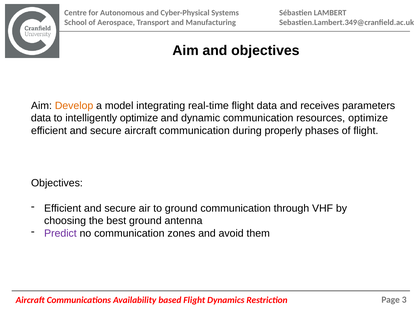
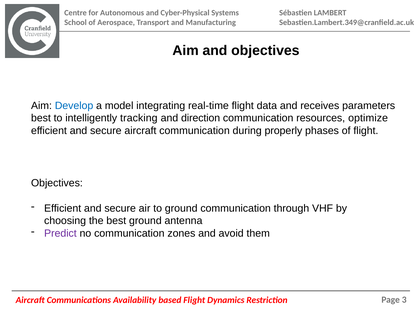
Develop colour: orange -> blue
data at (41, 118): data -> best
intelligently optimize: optimize -> tracking
dynamic: dynamic -> direction
